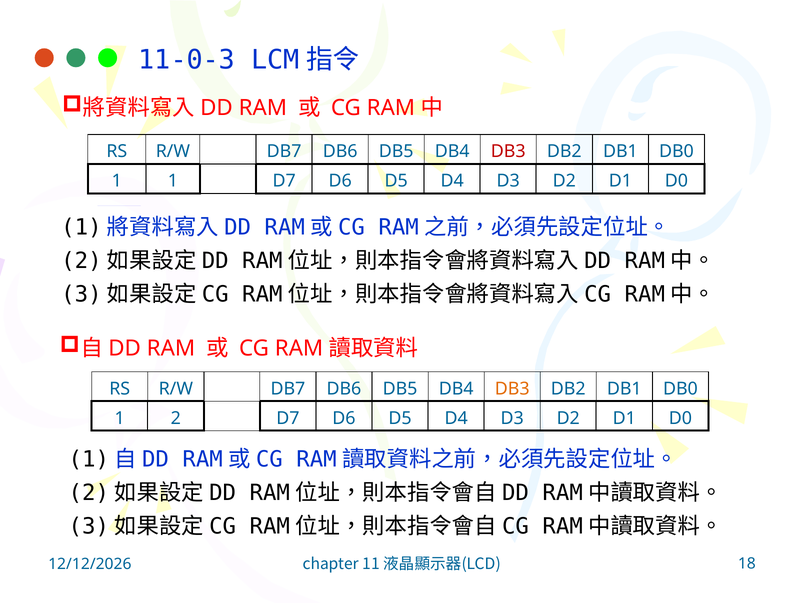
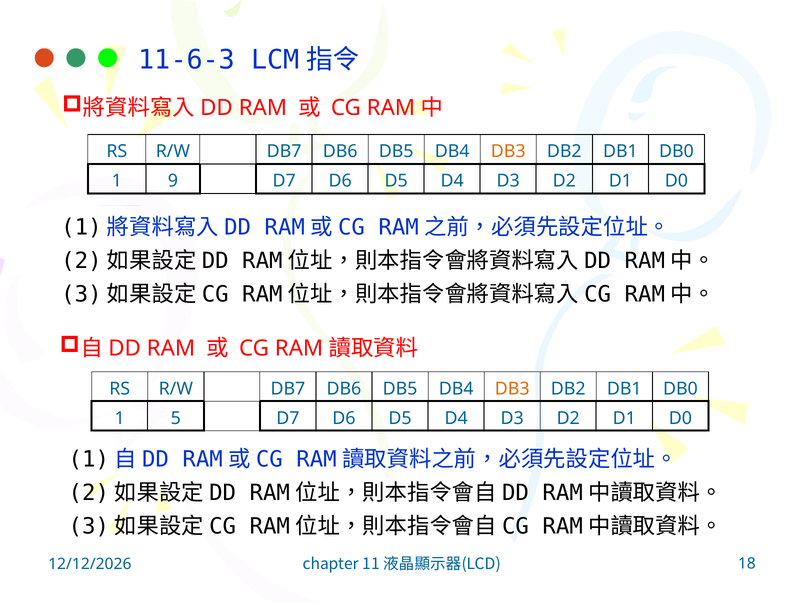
11-0-3: 11-0-3 -> 11-6-3
DB3 at (508, 152) colour: red -> orange
1 1: 1 -> 9
2: 2 -> 5
